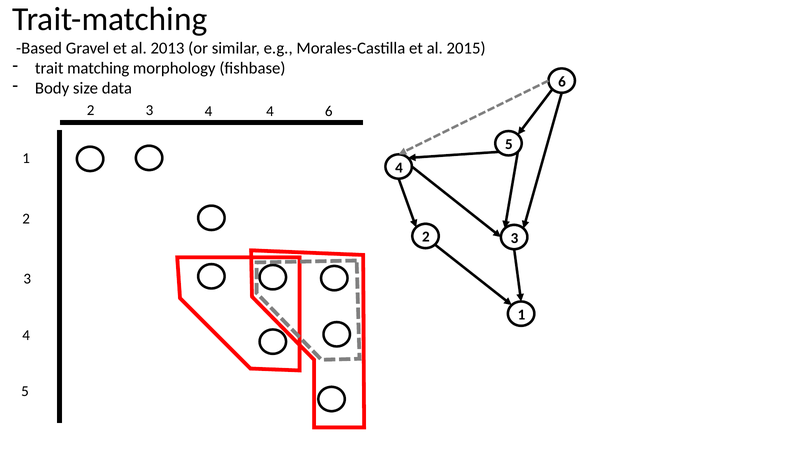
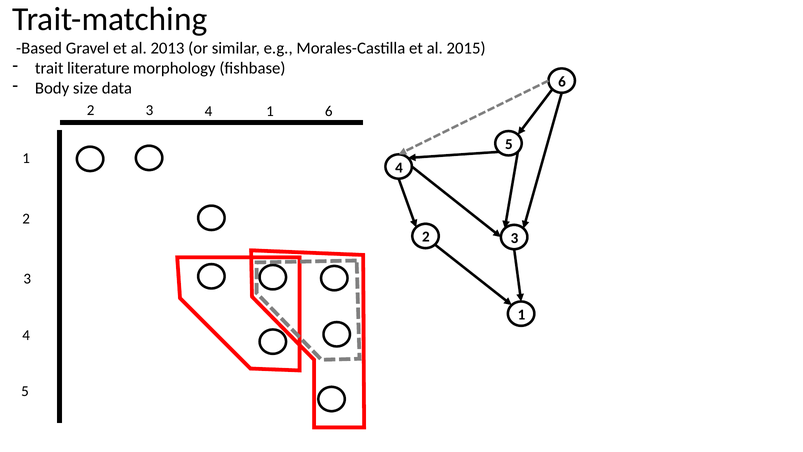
matching: matching -> literature
4 at (270, 111): 4 -> 1
